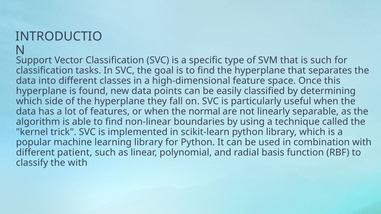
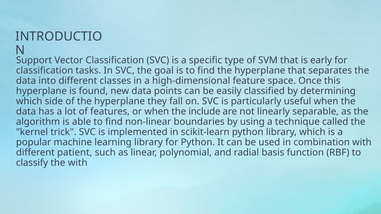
is such: such -> early
normal: normal -> include
